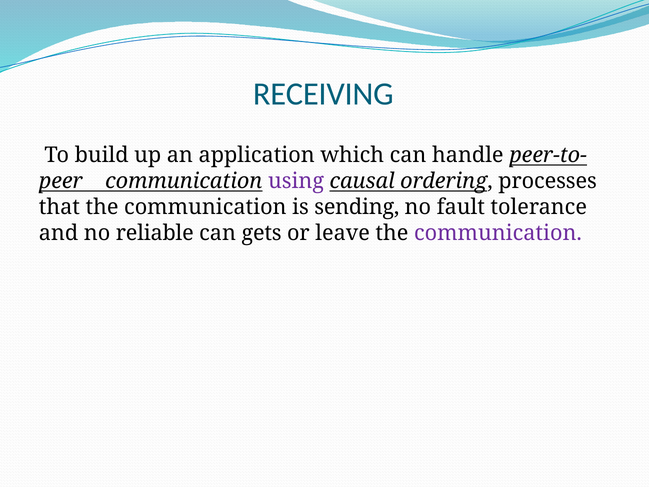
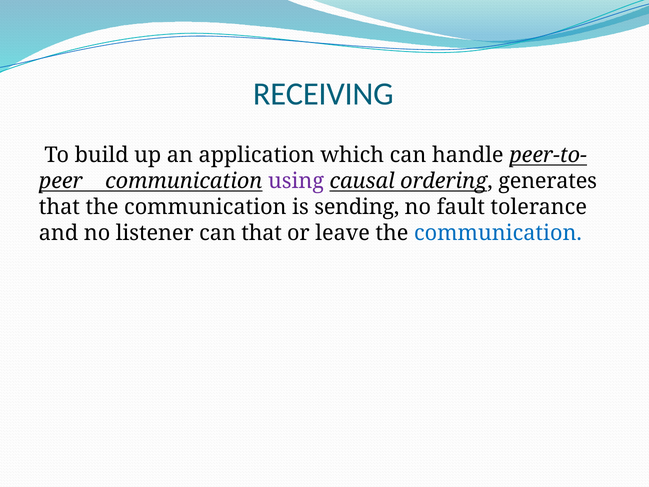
processes: processes -> generates
reliable: reliable -> listener
can gets: gets -> that
communication at (498, 233) colour: purple -> blue
